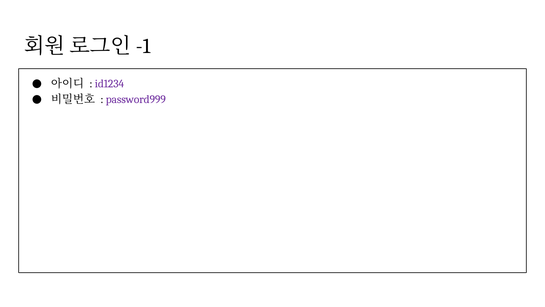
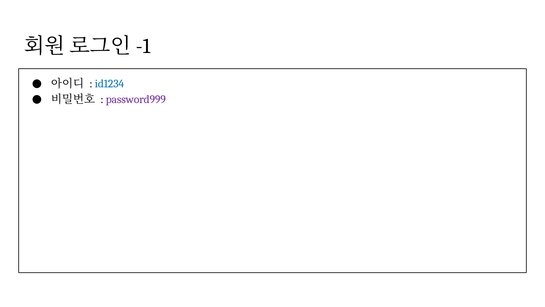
id1234 colour: purple -> blue
